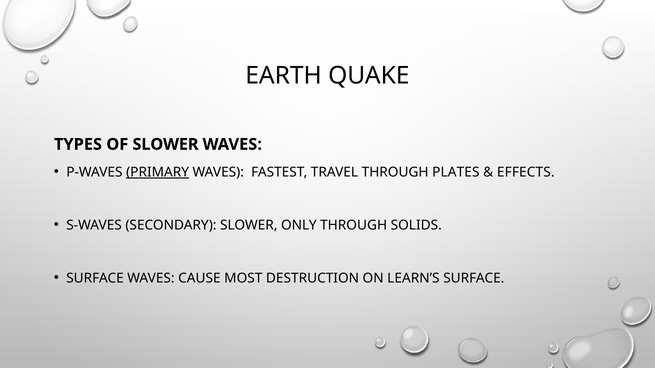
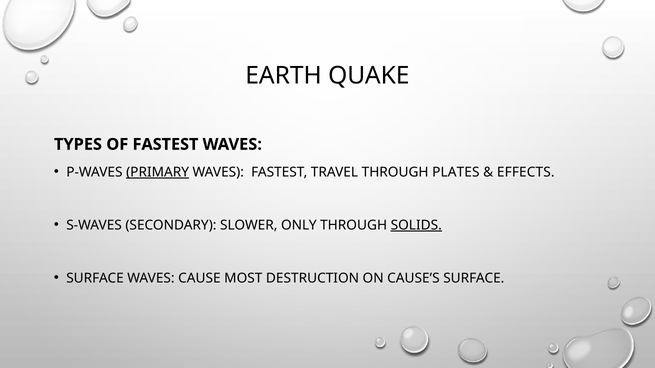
OF SLOWER: SLOWER -> FASTEST
SOLIDS underline: none -> present
LEARN’S: LEARN’S -> CAUSE’S
